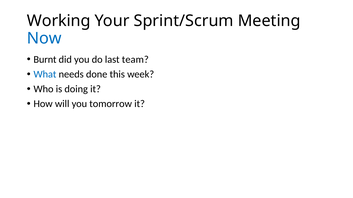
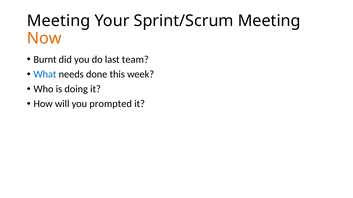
Working at (59, 21): Working -> Meeting
Now colour: blue -> orange
tomorrow: tomorrow -> prompted
